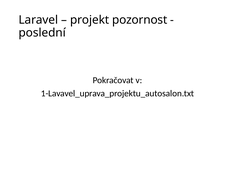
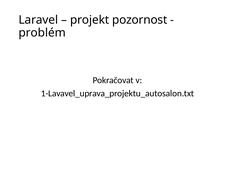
poslední: poslední -> problém
